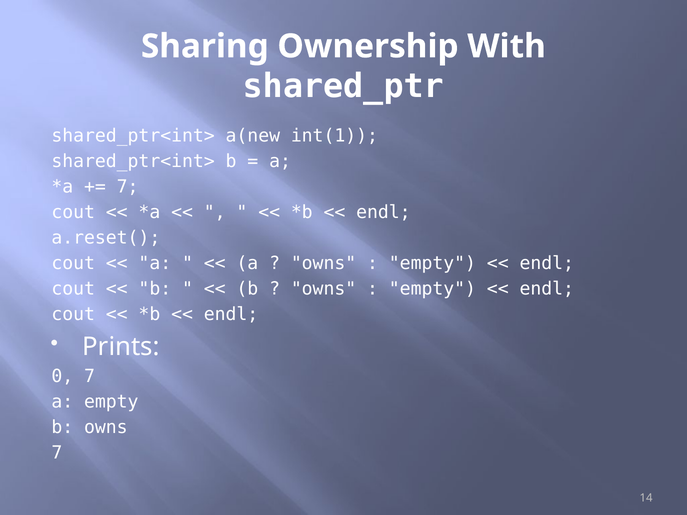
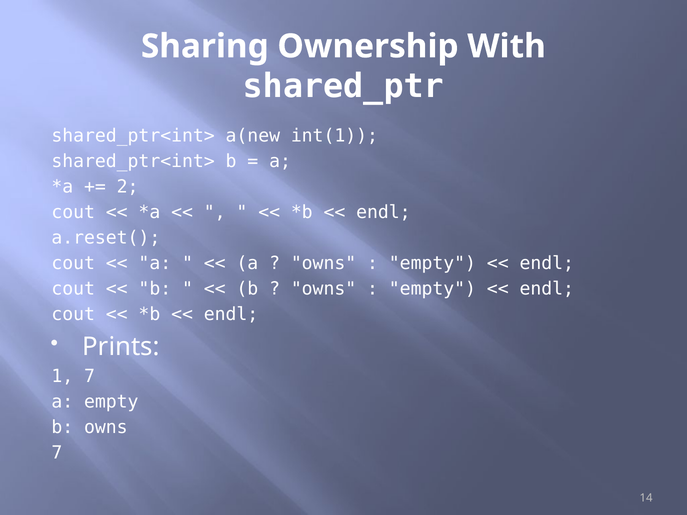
7 at (128, 187): 7 -> 2
0: 0 -> 1
